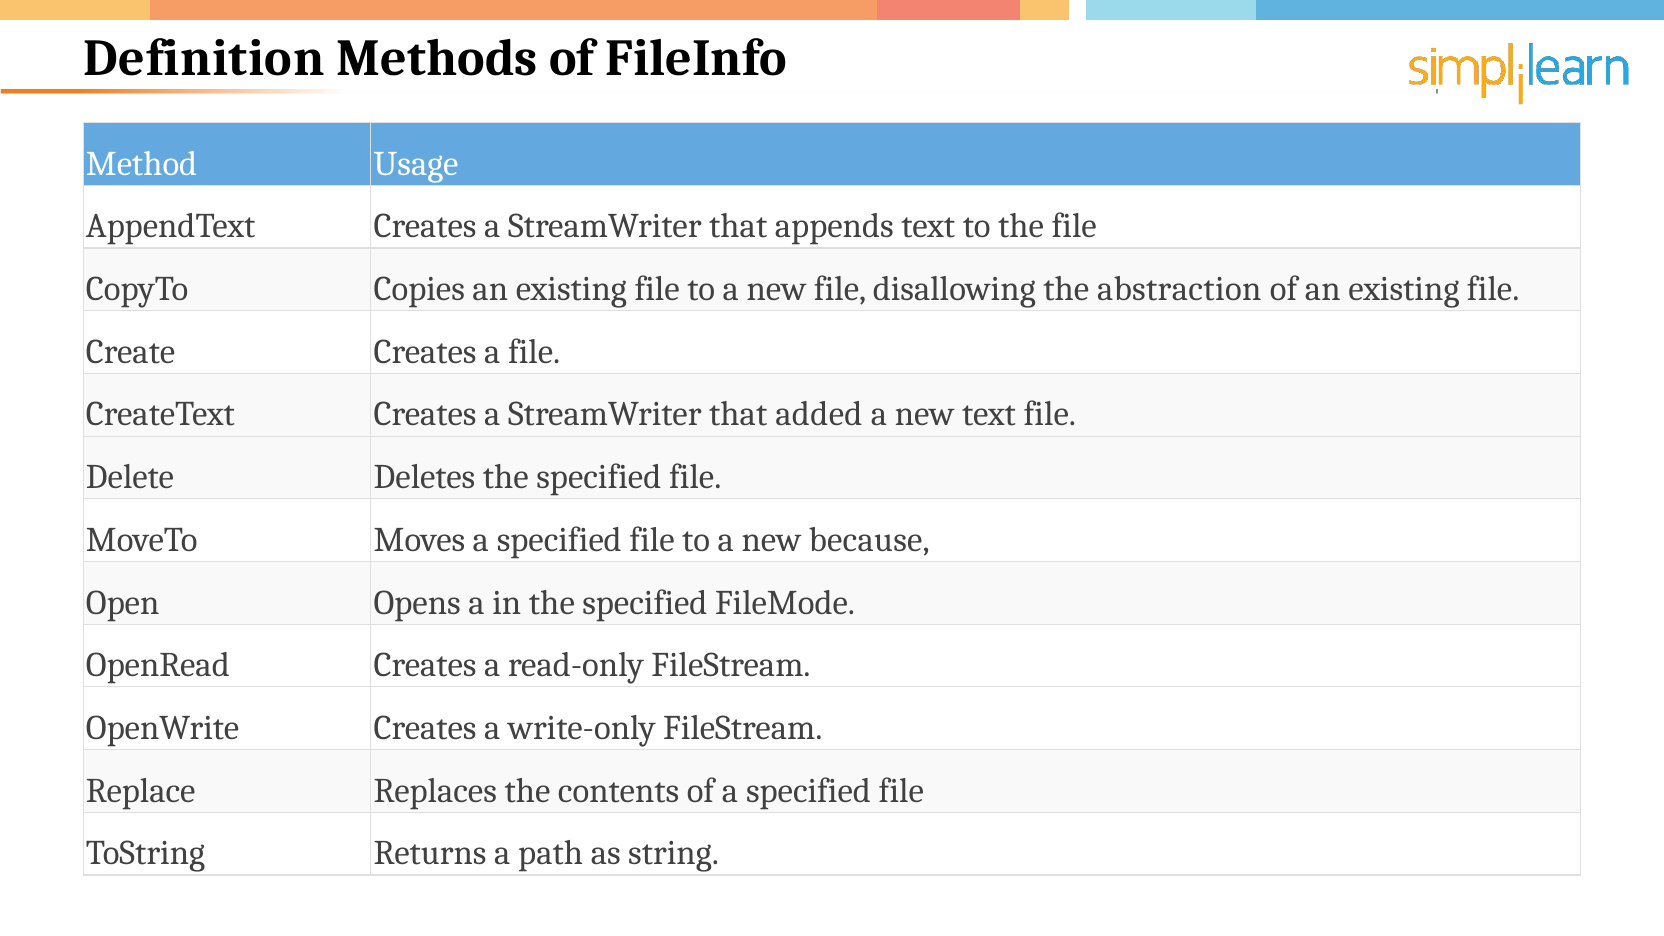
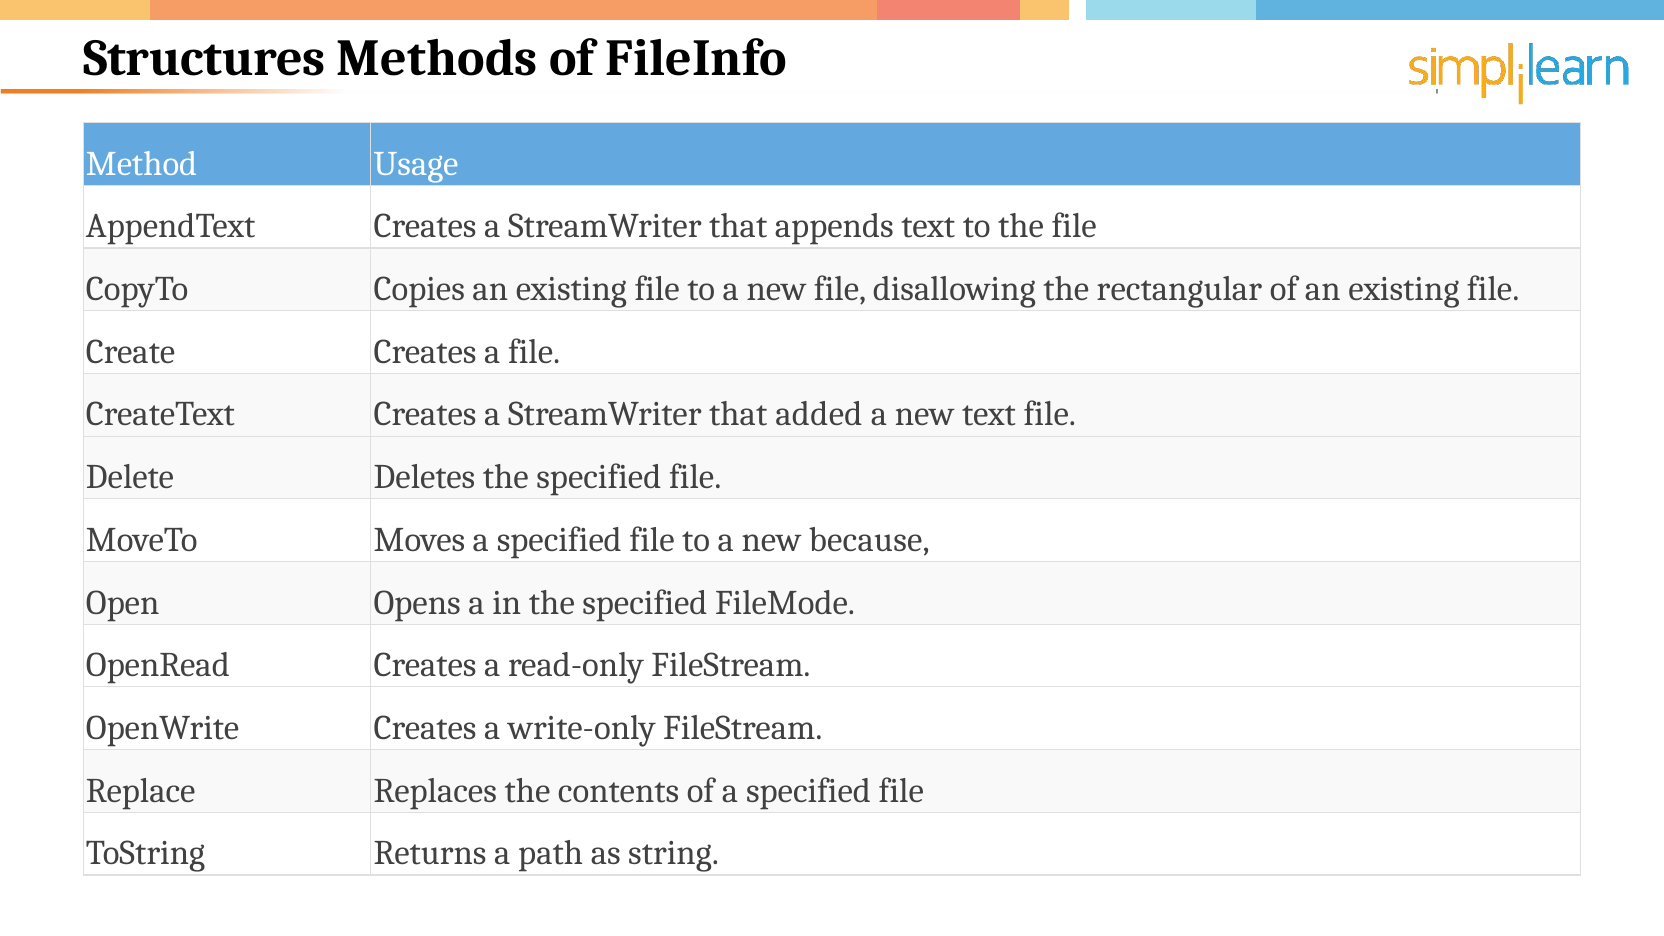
Definition: Definition -> Structures
abstraction: abstraction -> rectangular
